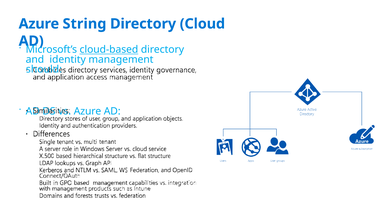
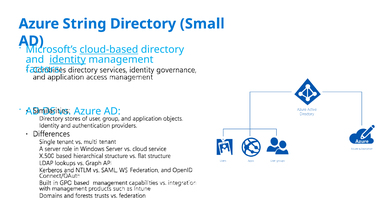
Cloud: Cloud -> Small
identity underline: none -> present
should: should -> factors
